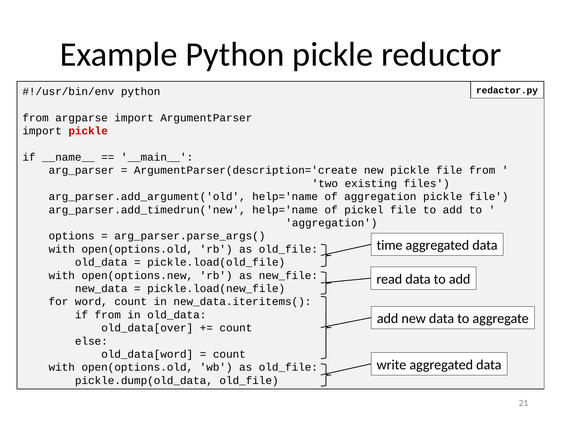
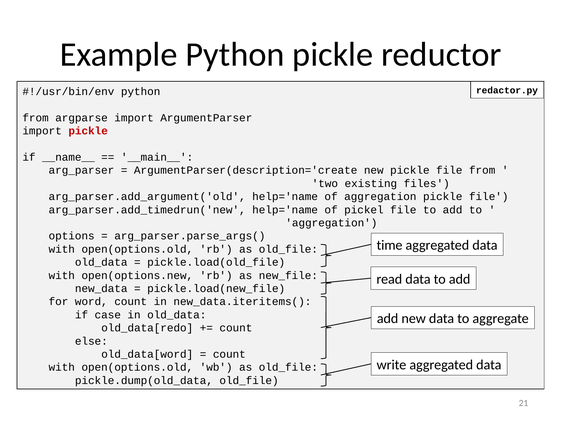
if from: from -> case
old_data[over: old_data[over -> old_data[redo
